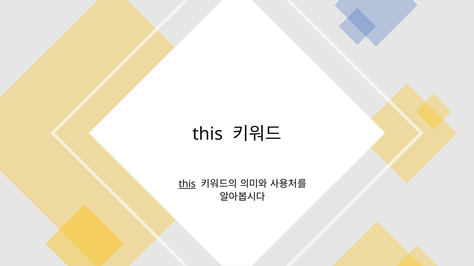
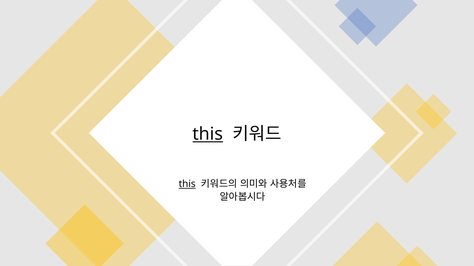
this at (208, 134) underline: none -> present
